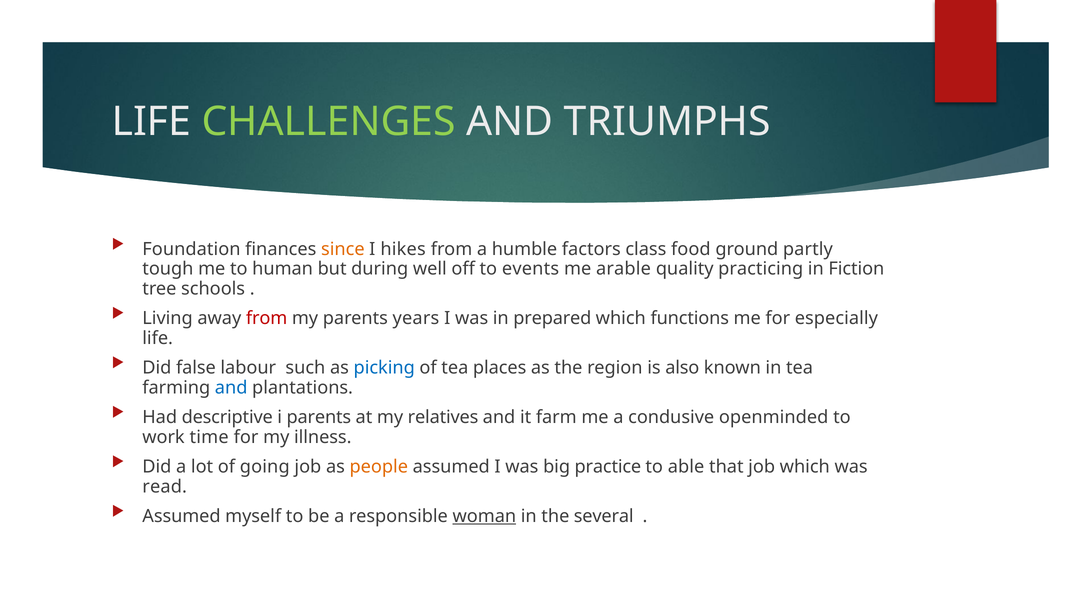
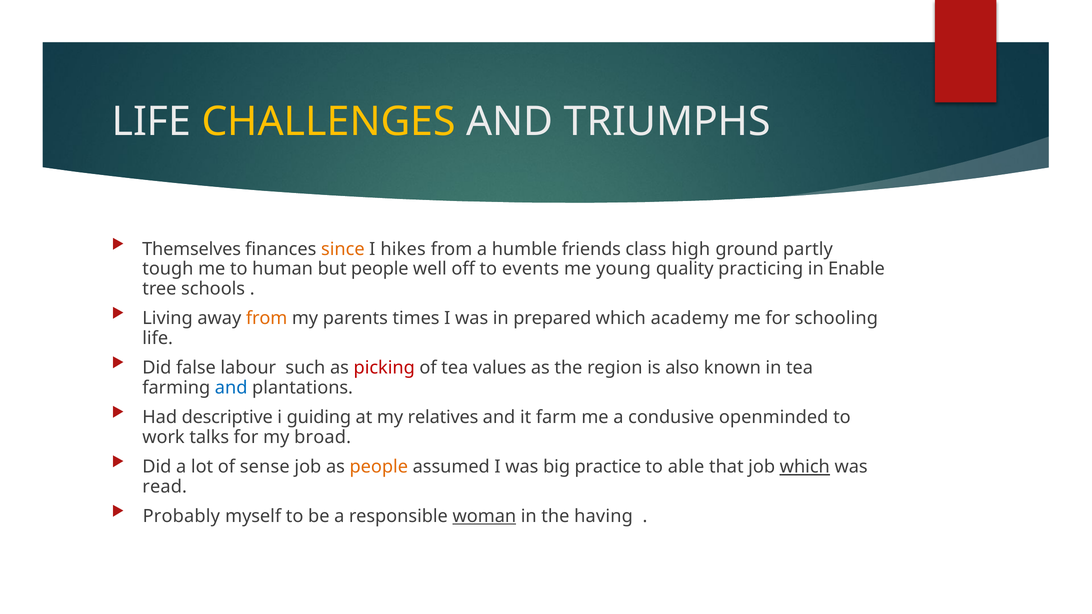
CHALLENGES colour: light green -> yellow
Foundation: Foundation -> Themselves
factors: factors -> friends
food: food -> high
but during: during -> people
arable: arable -> young
Fiction: Fiction -> Enable
from at (267, 319) colour: red -> orange
years: years -> times
functions: functions -> academy
especially: especially -> schooling
picking colour: blue -> red
places: places -> values
i parents: parents -> guiding
time: time -> talks
illness: illness -> broad
going: going -> sense
which at (805, 467) underline: none -> present
Assumed at (181, 517): Assumed -> Probably
several: several -> having
